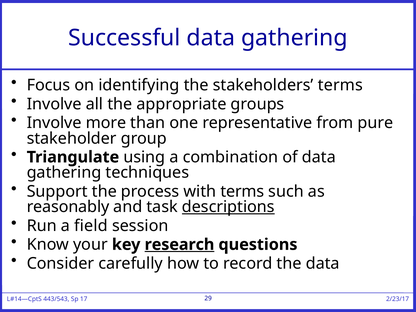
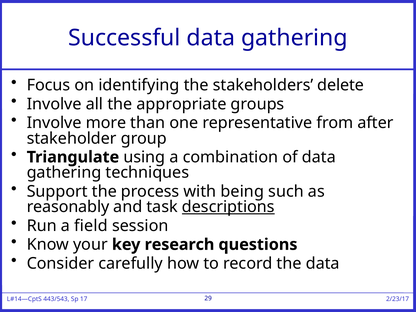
stakeholders terms: terms -> delete
pure: pure -> after
with terms: terms -> being
research underline: present -> none
